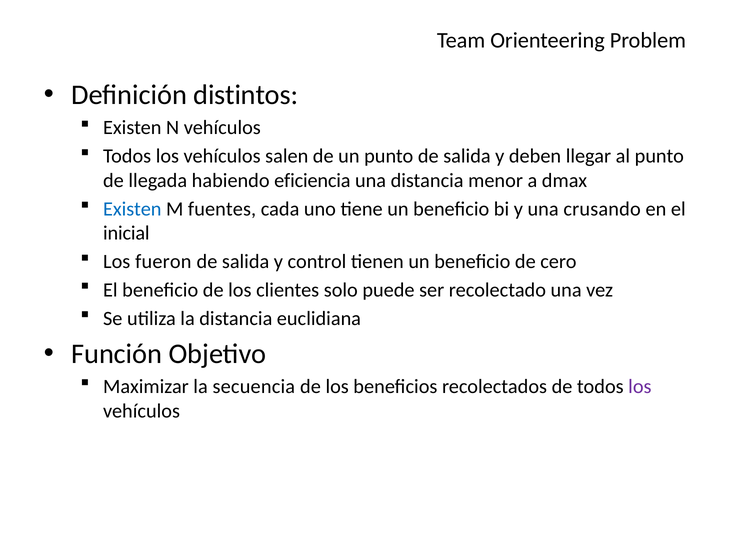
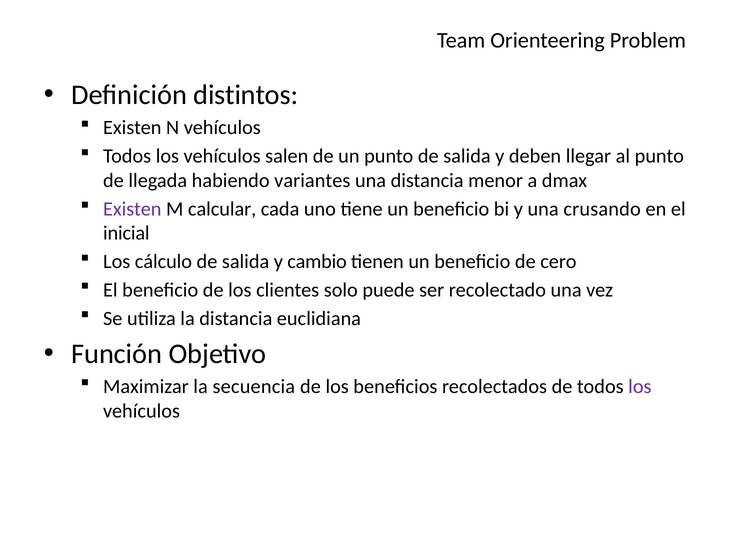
eficiencia: eficiencia -> variantes
Existen at (132, 209) colour: blue -> purple
fuentes: fuentes -> calcular
fueron: fueron -> cálculo
control: control -> cambio
